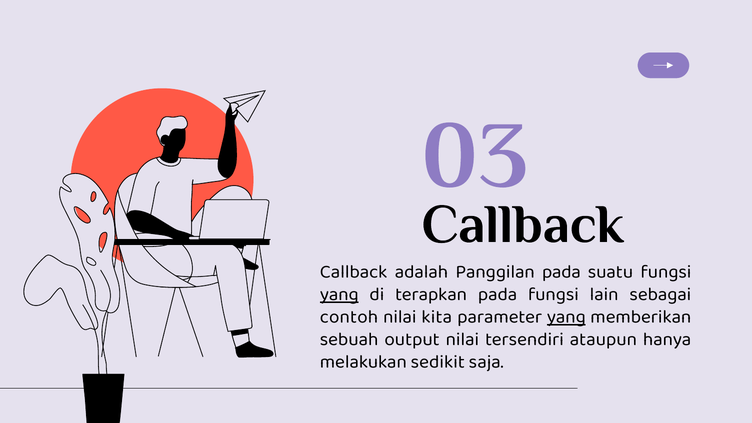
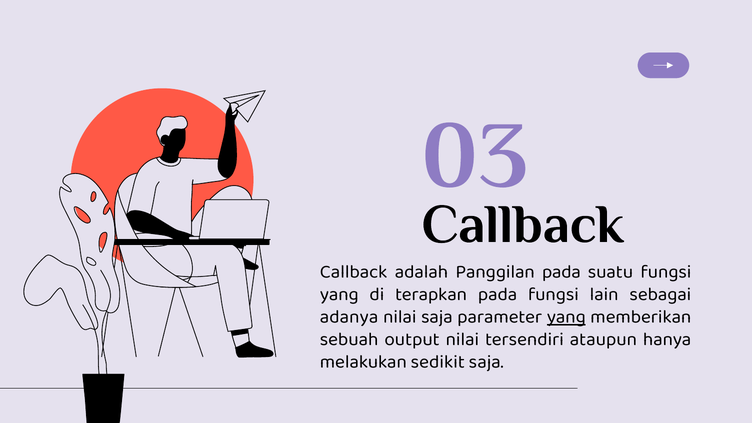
yang at (339, 294) underline: present -> none
contoh: contoh -> adanya
nilai kita: kita -> saja
